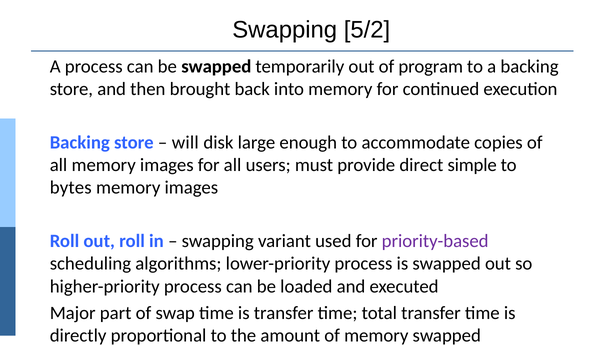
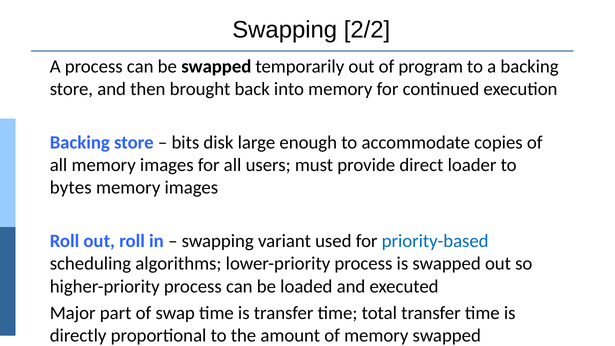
5/2: 5/2 -> 2/2
will: will -> bits
simple: simple -> loader
priority-based colour: purple -> blue
